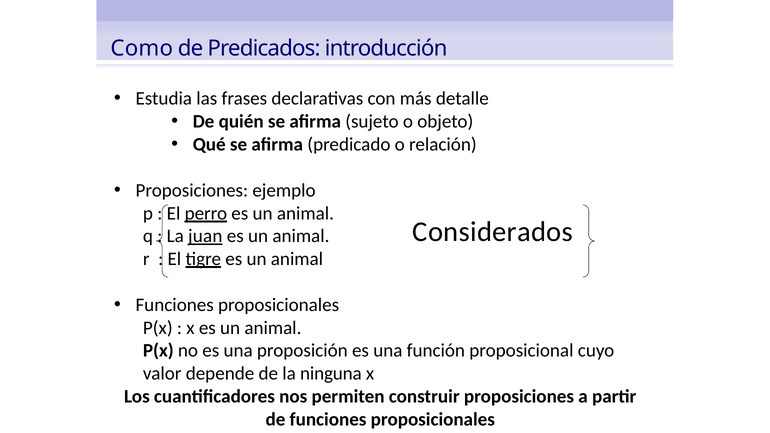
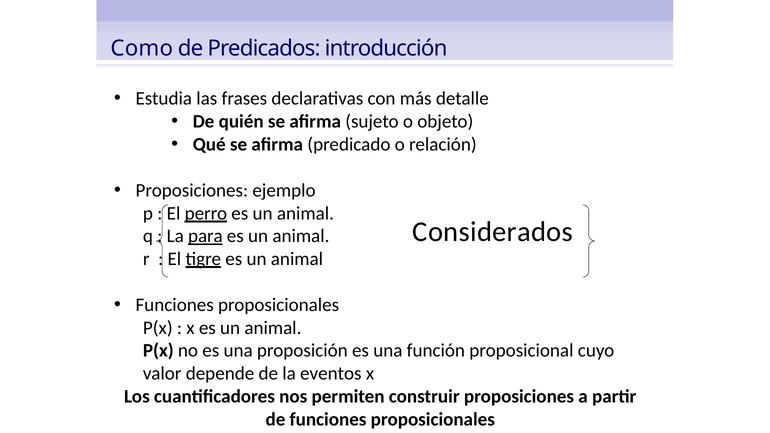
juan: juan -> para
ninguna: ninguna -> eventos
